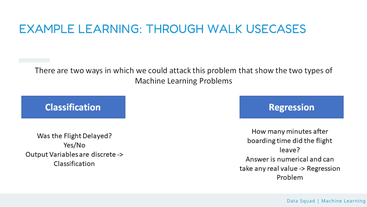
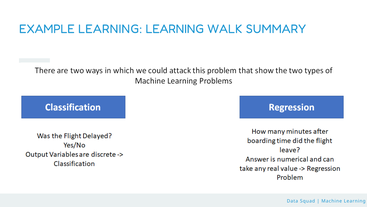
LEARNING THROUGH: THROUGH -> LEARNING
USECASES: USECASES -> SUMMARY
